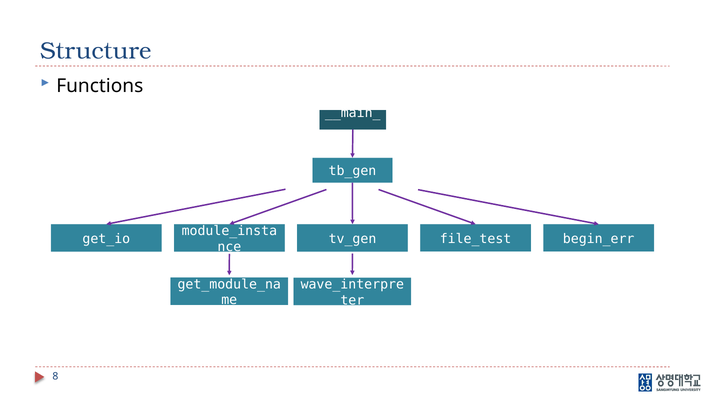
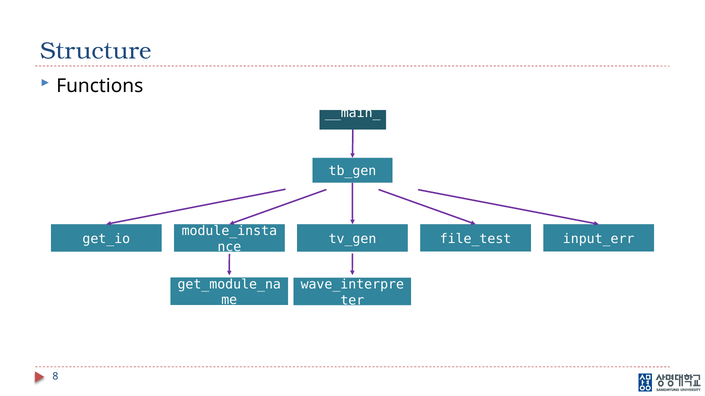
begin_err: begin_err -> input_err
